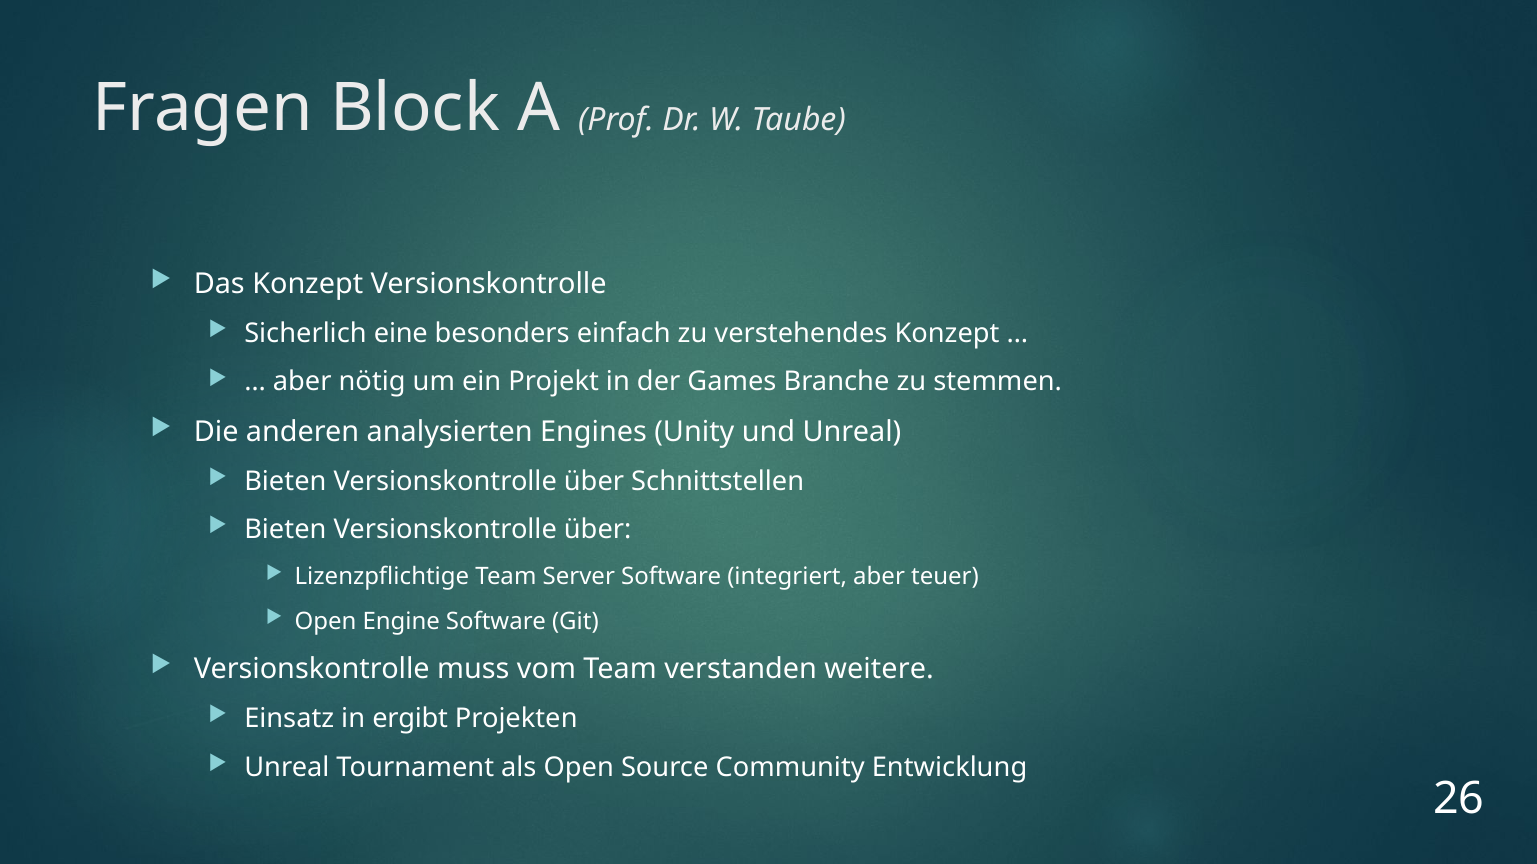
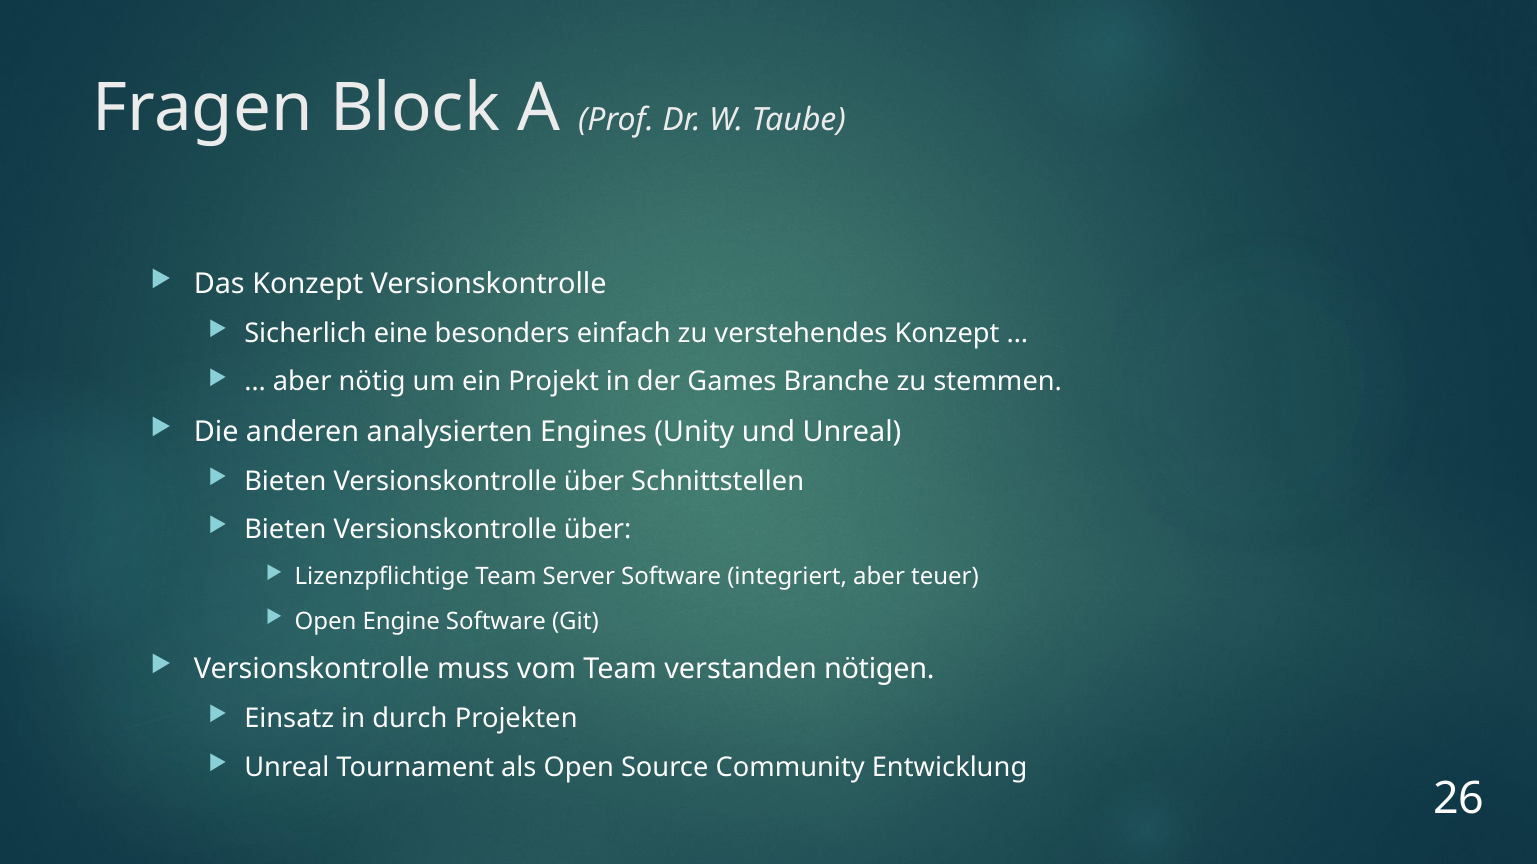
weitere: weitere -> nötigen
ergibt: ergibt -> durch
